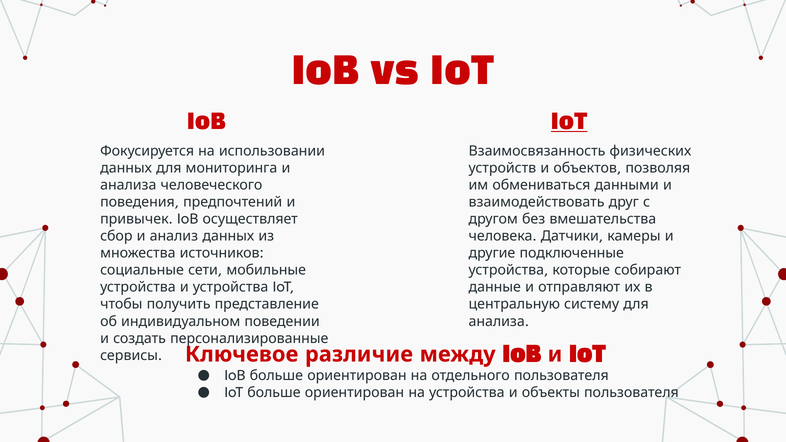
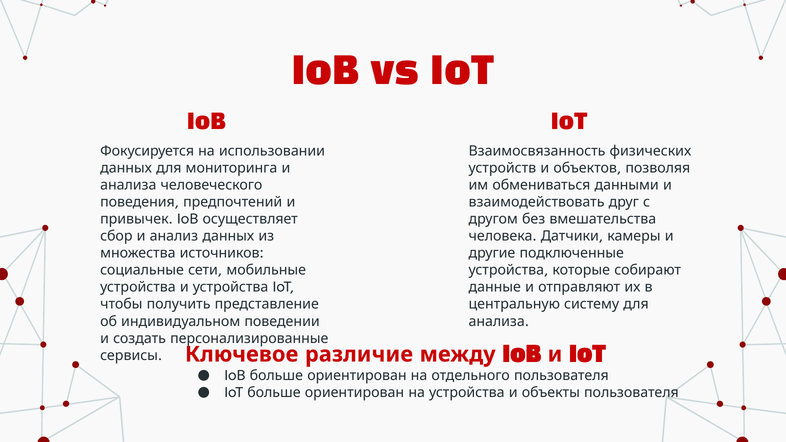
IoT at (569, 122) underline: present -> none
